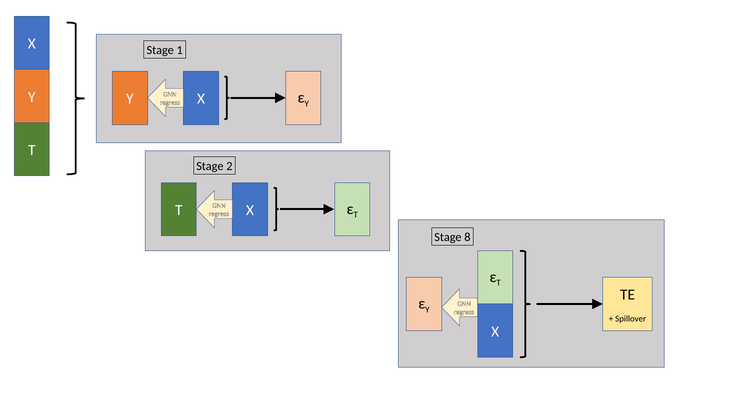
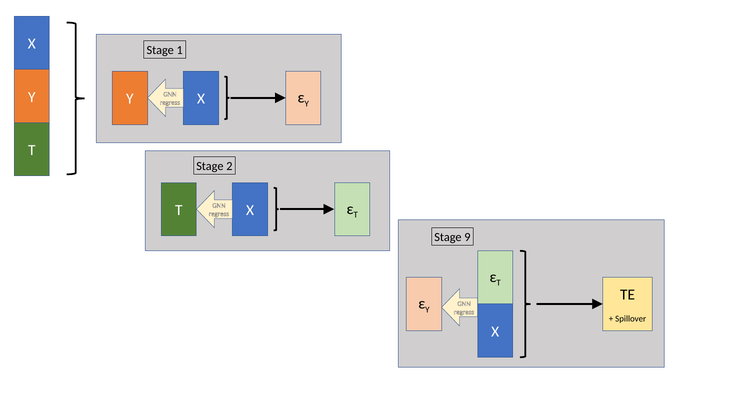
8: 8 -> 9
